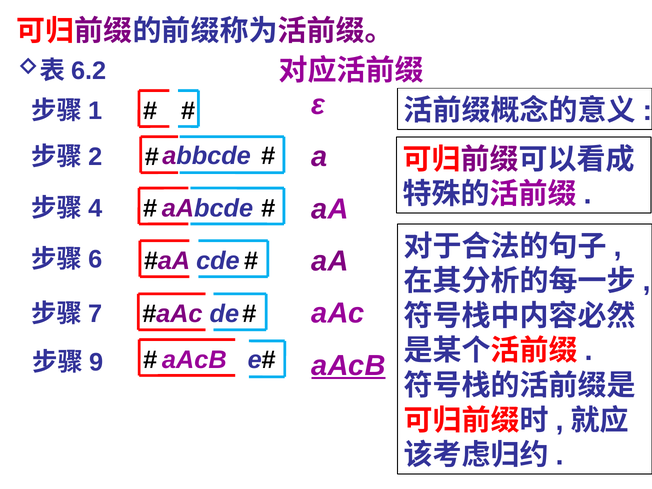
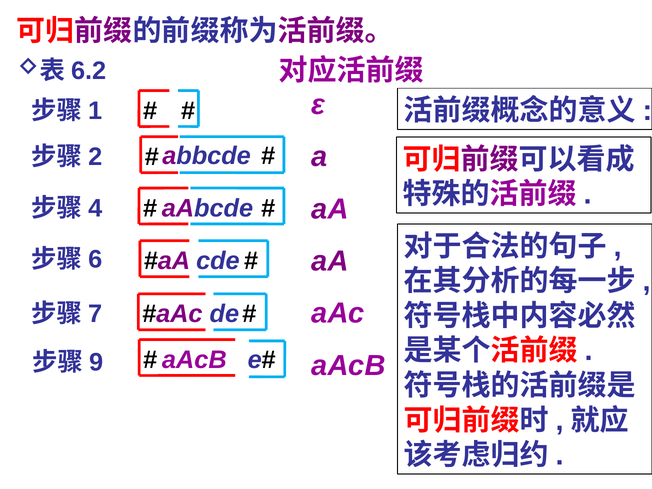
aAcB at (348, 366) underline: present -> none
